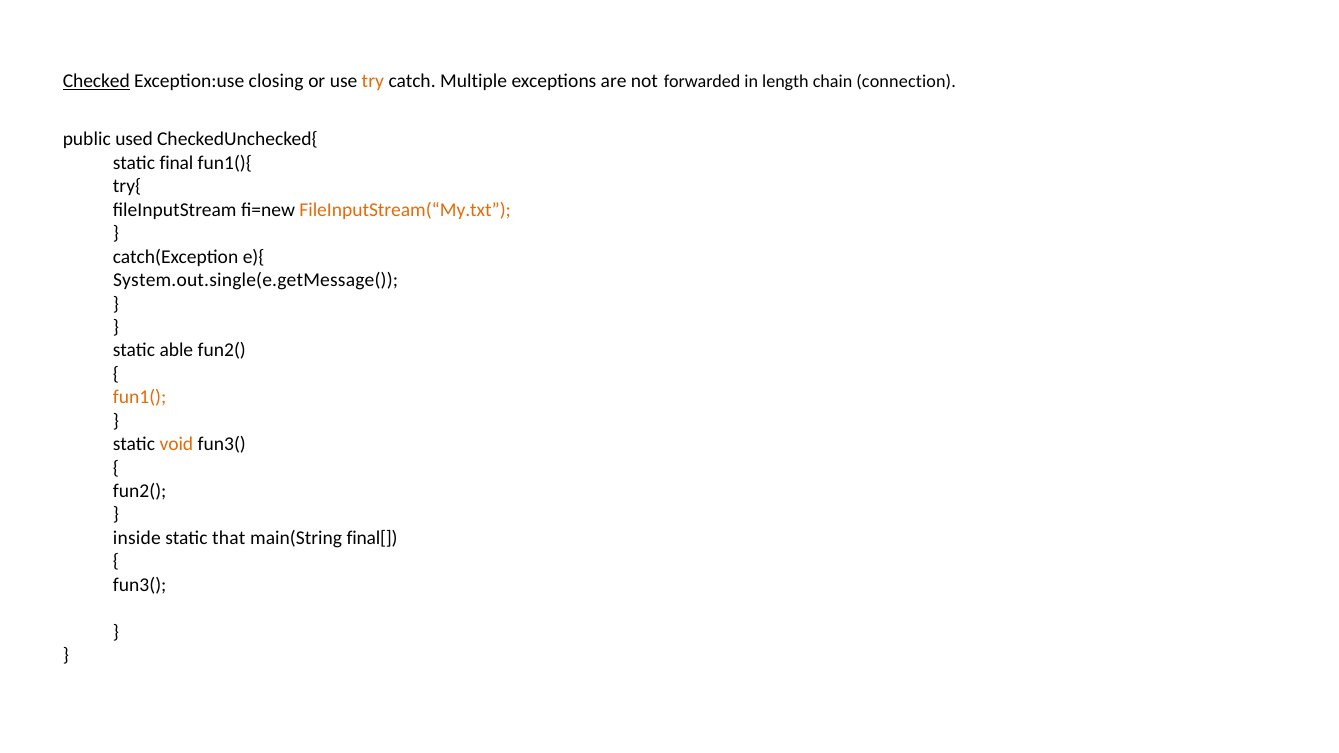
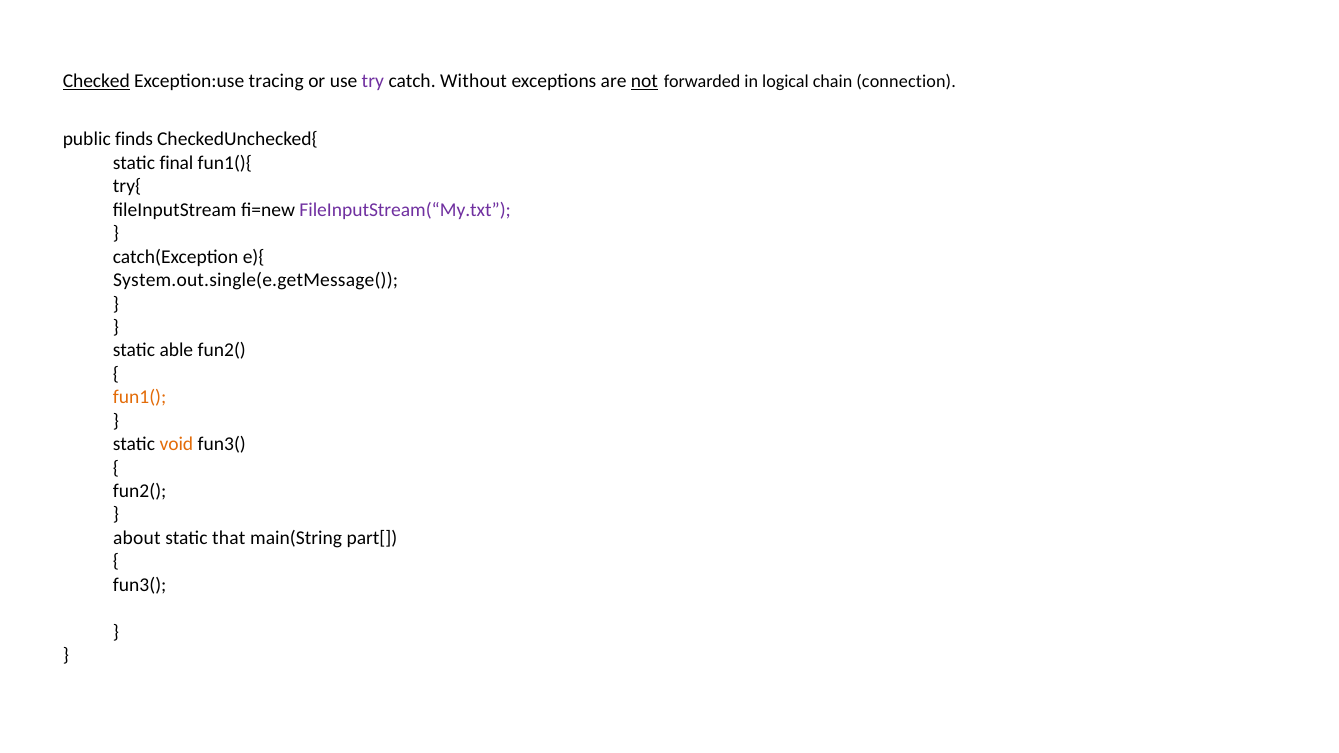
closing: closing -> tracing
try colour: orange -> purple
Multiple: Multiple -> Without
not underline: none -> present
length: length -> logical
used: used -> finds
FileInputStream(“My.txt colour: orange -> purple
inside: inside -> about
final[: final[ -> part[
